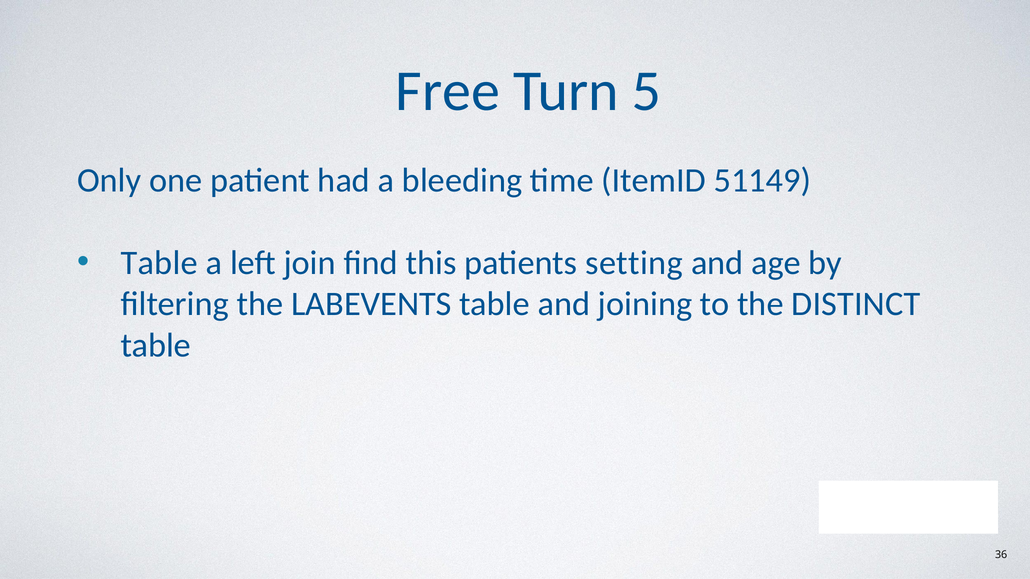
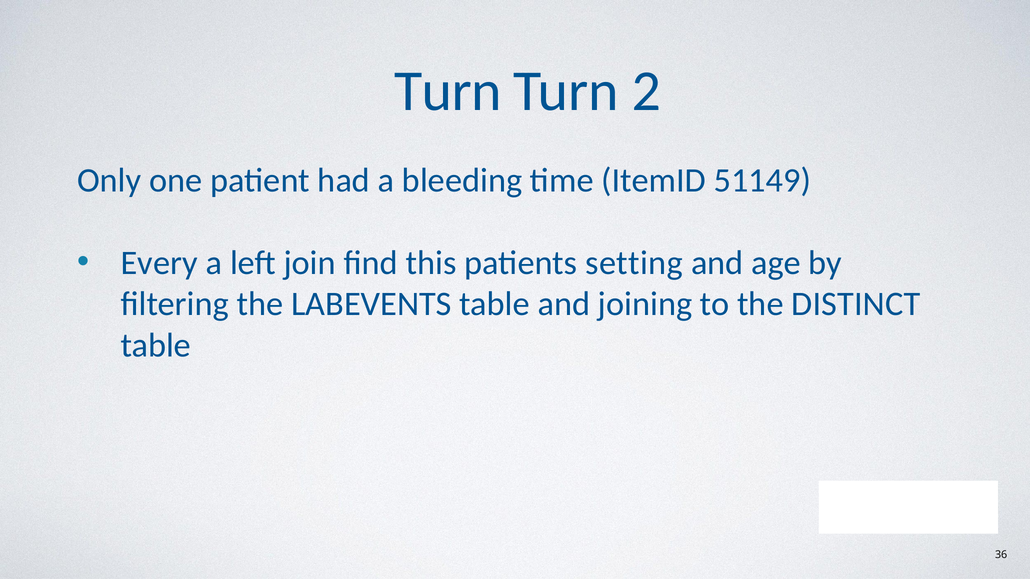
Free at (448, 91): Free -> Turn
5: 5 -> 2
Table at (159, 263): Table -> Every
